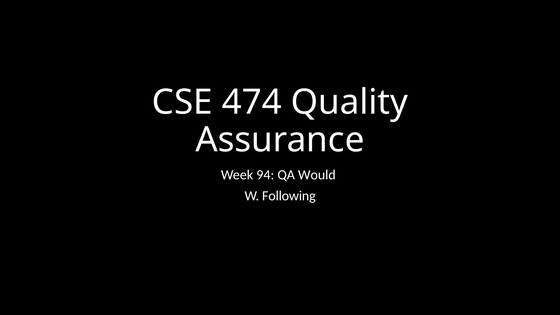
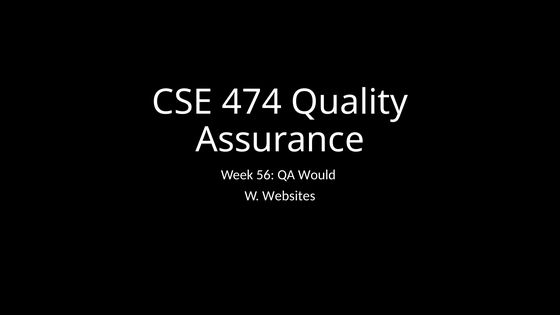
94: 94 -> 56
Following: Following -> Websites
